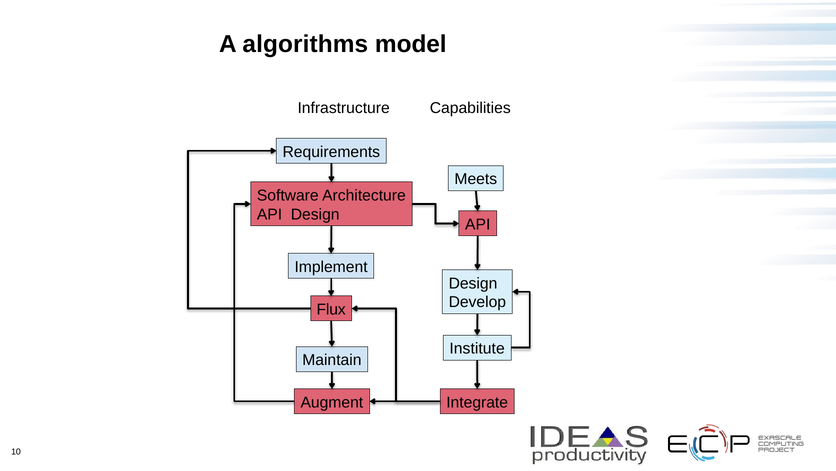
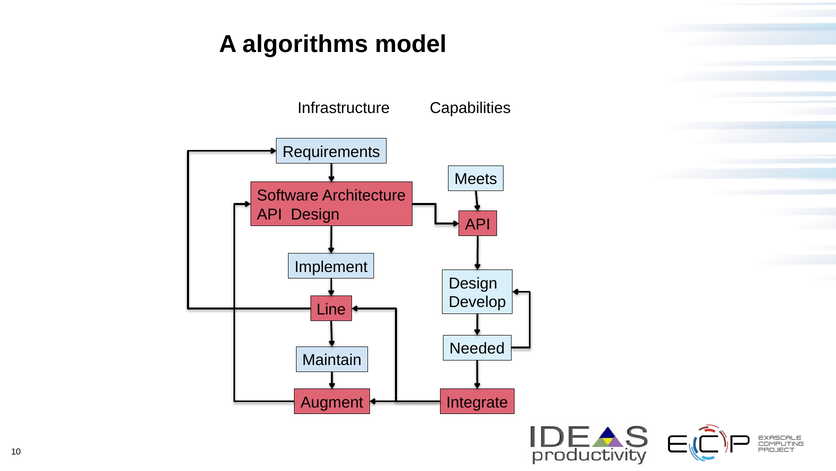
Flux: Flux -> Line
Institute: Institute -> Needed
